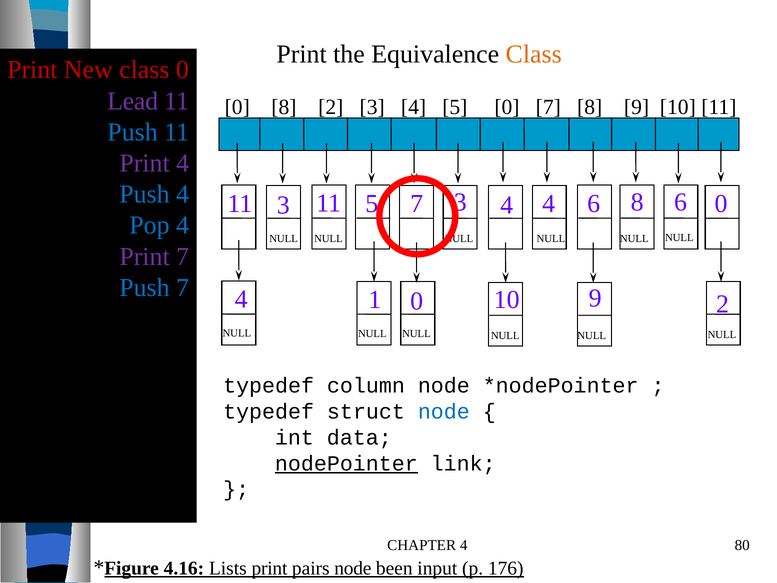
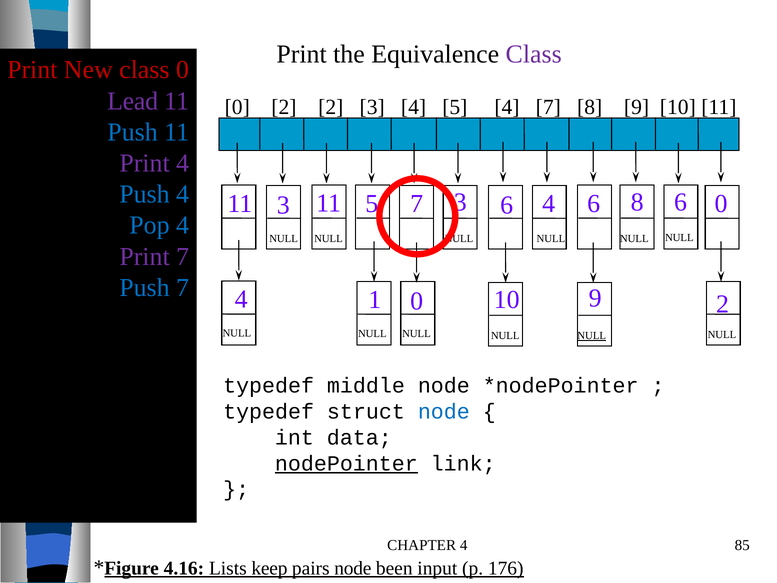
Class at (534, 54) colour: orange -> purple
8 at (284, 107): 8 -> 2
5 0: 0 -> 4
4 at (507, 205): 4 -> 6
NULL at (592, 336) underline: none -> present
column: column -> middle
80: 80 -> 85
Lists print: print -> keep
